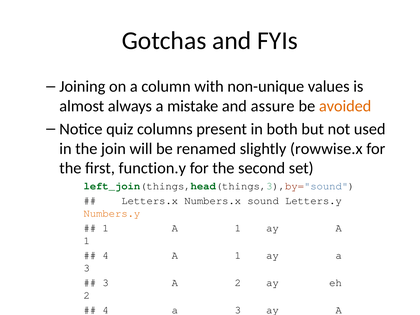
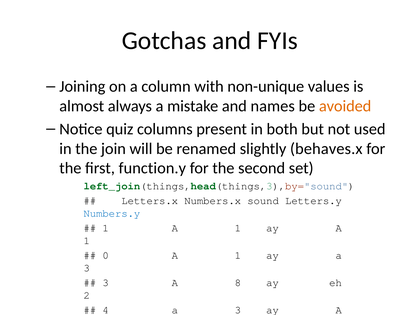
assure: assure -> names
rowwise.x: rowwise.x -> behaves.x
Numbers.y colour: orange -> blue
4 at (106, 255): 4 -> 0
A 2: 2 -> 8
